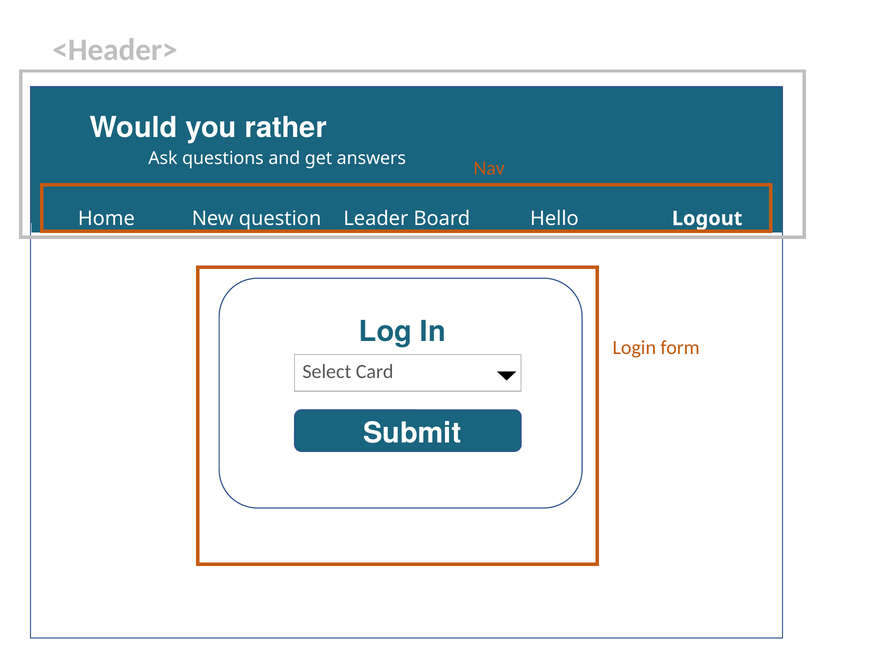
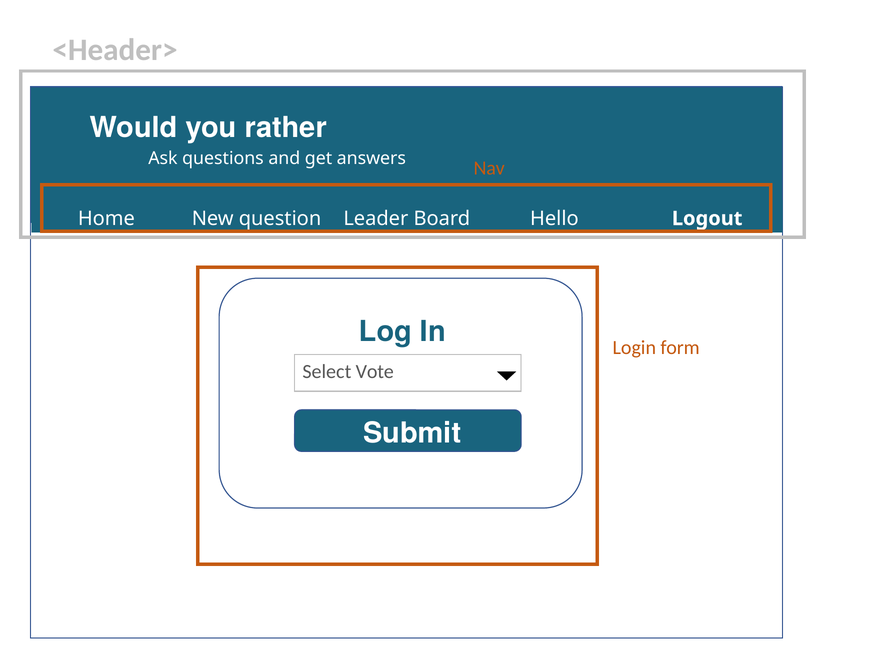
Card: Card -> Vote
